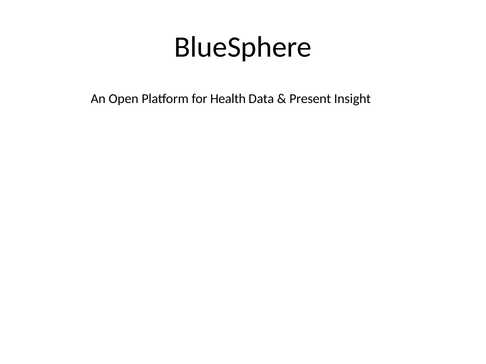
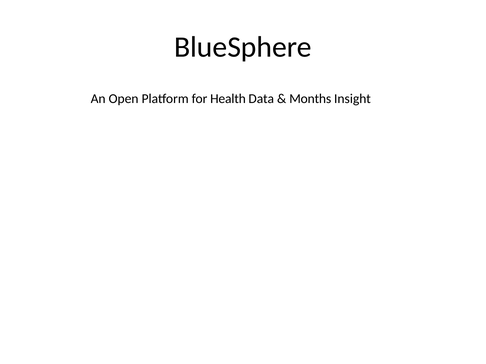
Present: Present -> Months
